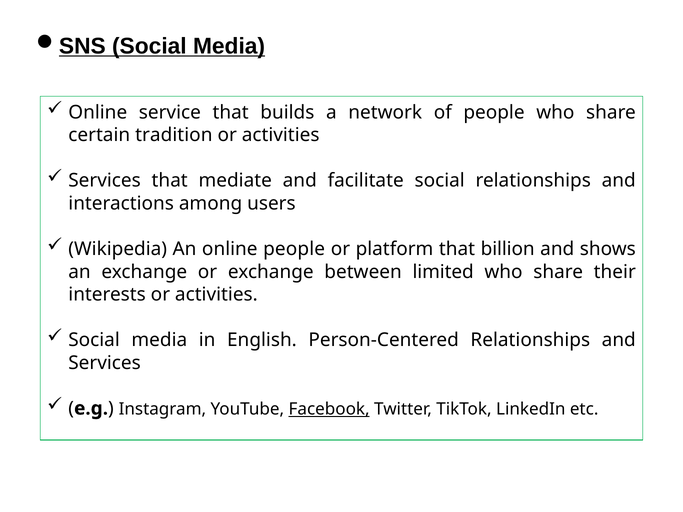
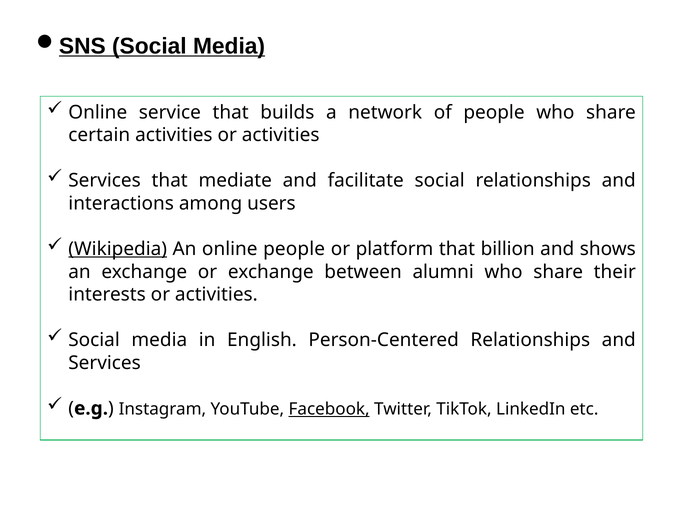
certain tradition: tradition -> activities
Wikipedia underline: none -> present
limited: limited -> alumni
